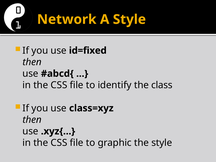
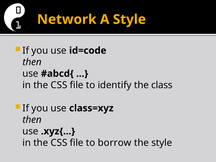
id=fixed: id=fixed -> id=code
graphic: graphic -> borrow
